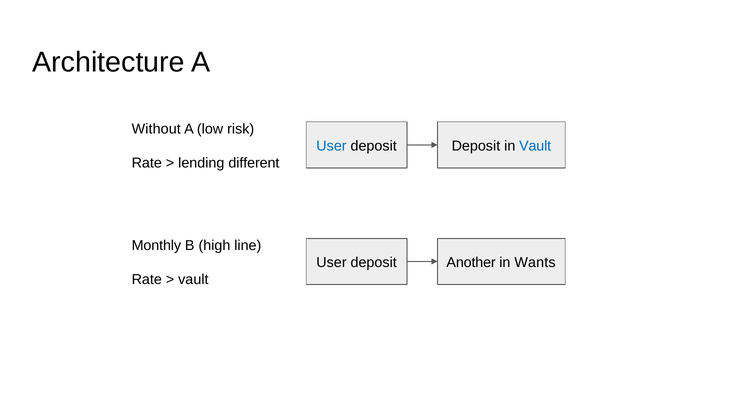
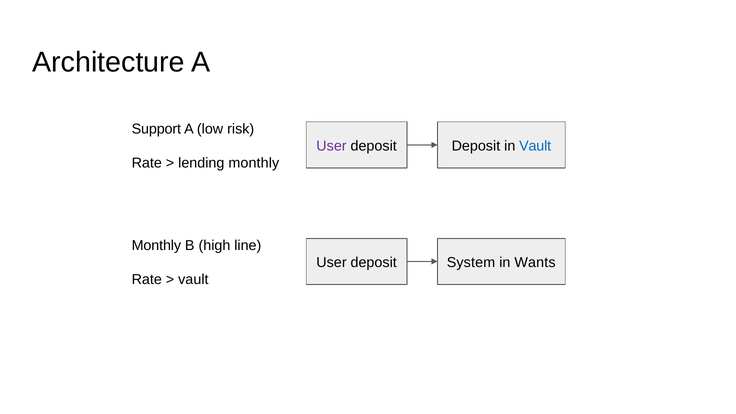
Without: Without -> Support
User at (331, 146) colour: blue -> purple
lending different: different -> monthly
Another: Another -> System
